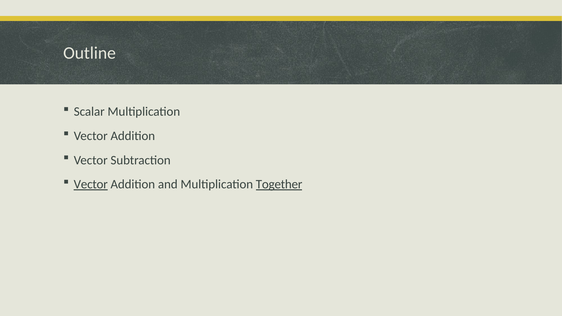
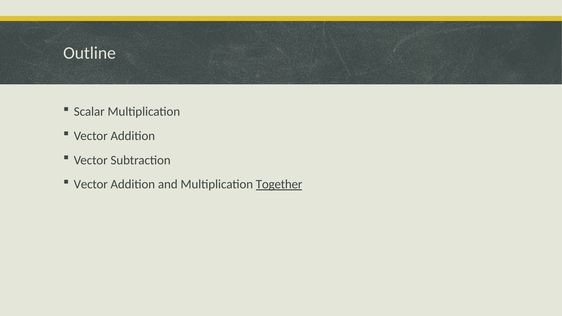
Vector at (91, 184) underline: present -> none
